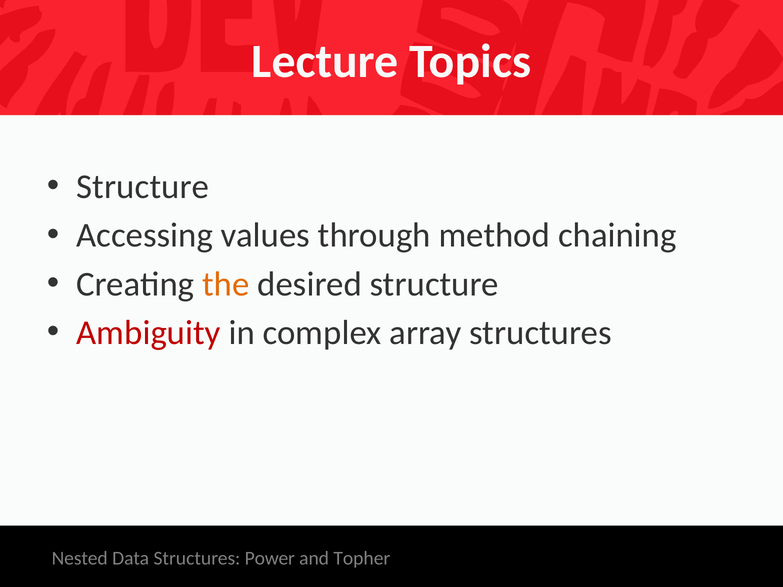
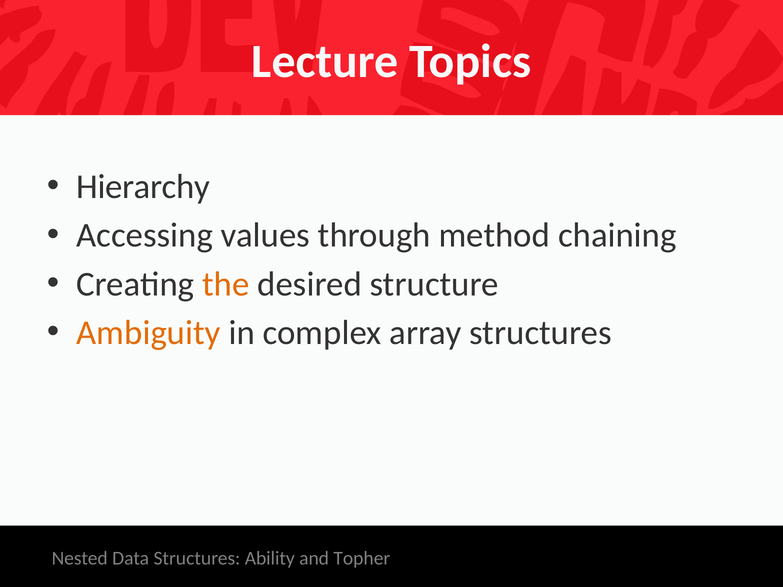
Structure at (143, 187): Structure -> Hierarchy
Ambiguity colour: red -> orange
Power: Power -> Ability
